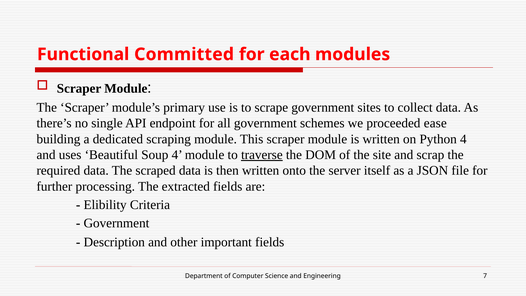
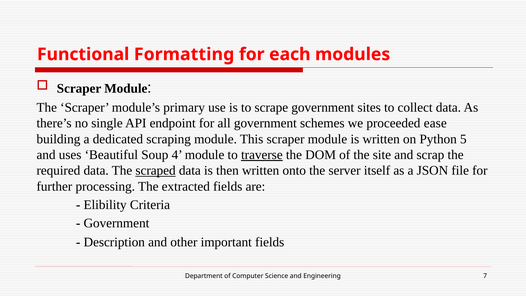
Committed: Committed -> Formatting
Python 4: 4 -> 5
scraped underline: none -> present
